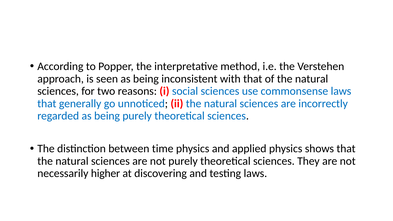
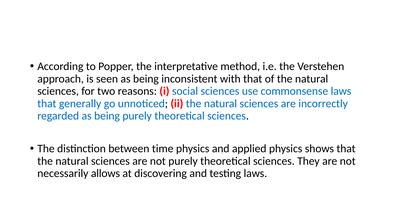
higher: higher -> allows
